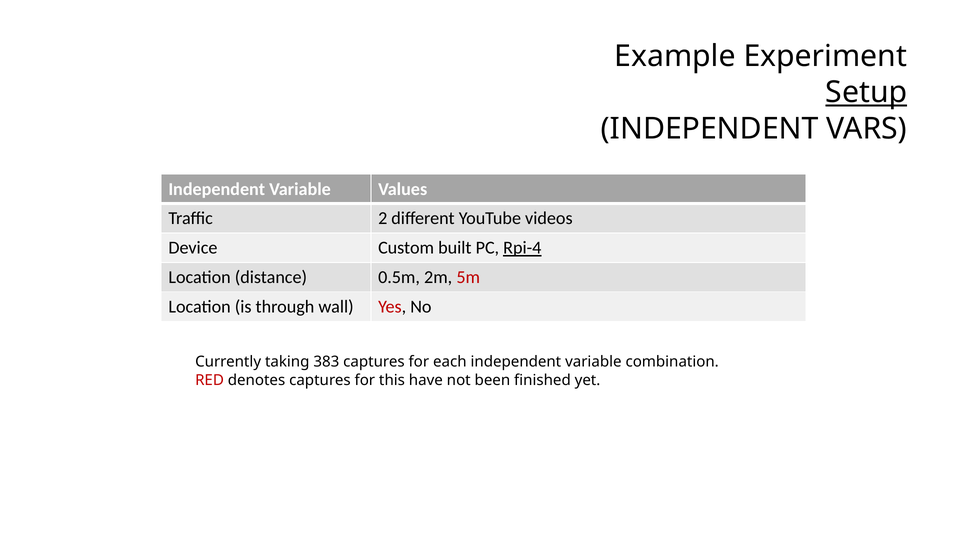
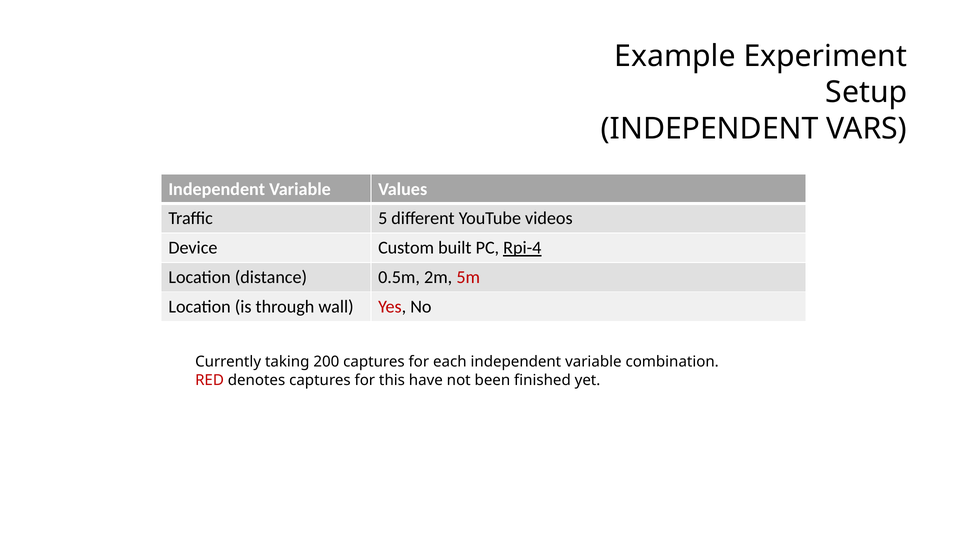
Setup underline: present -> none
2: 2 -> 5
383: 383 -> 200
